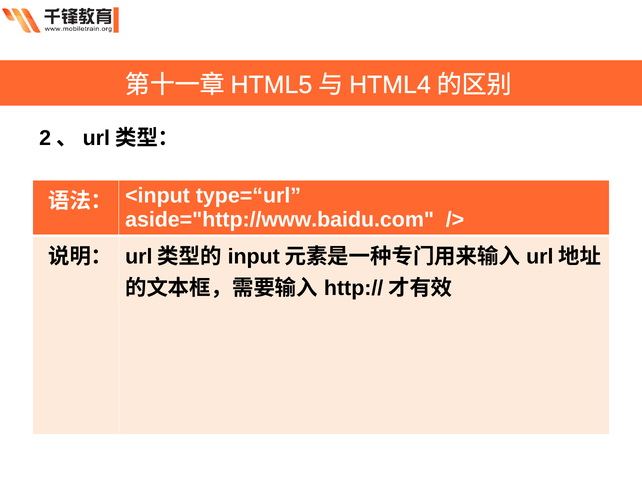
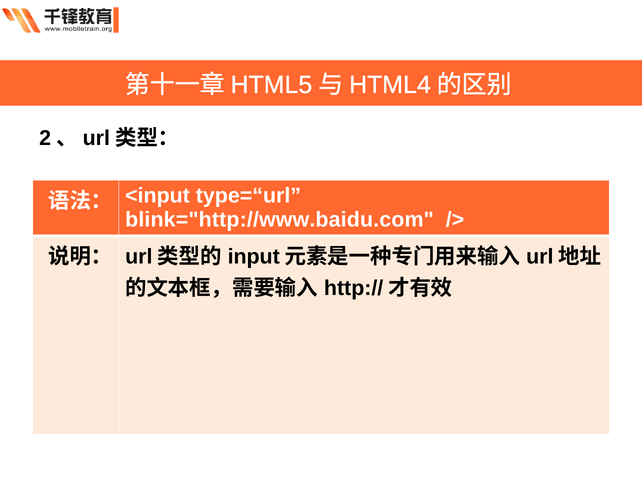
aside="http://www.baidu.com: aside="http://www.baidu.com -> blink="http://www.baidu.com
